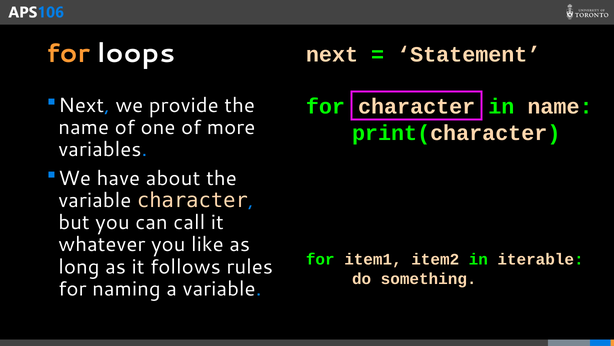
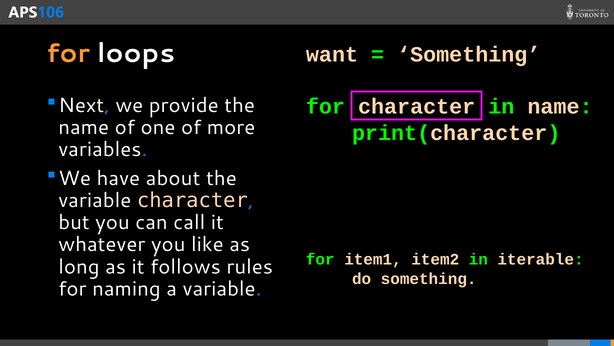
next at (332, 54): next -> want
Statement at (469, 54): Statement -> Something
